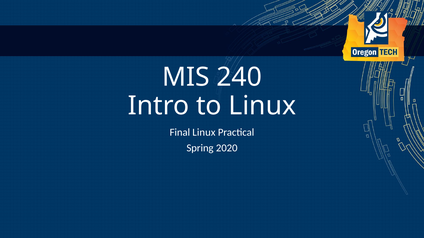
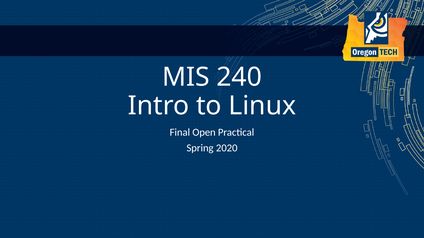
Final Linux: Linux -> Open
